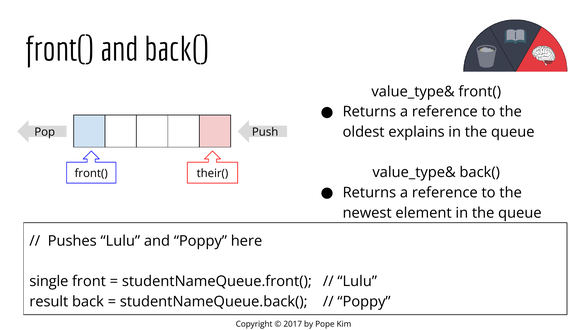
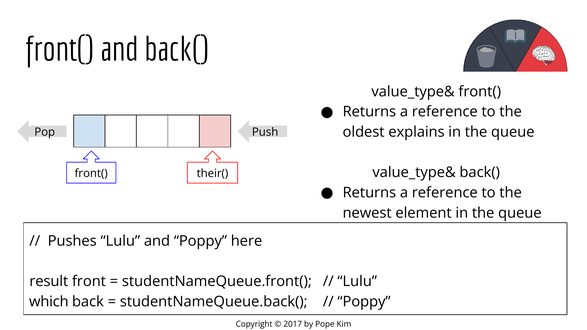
single: single -> result
result: result -> which
